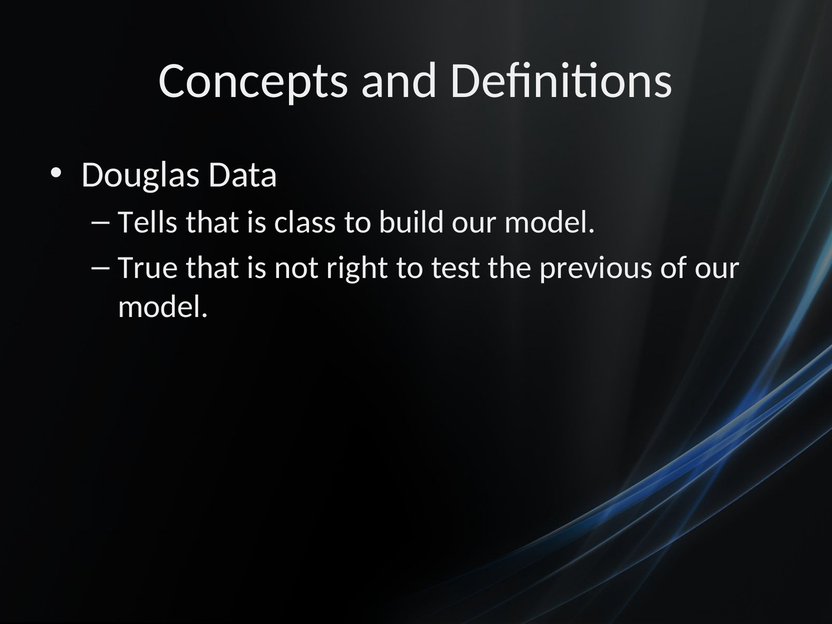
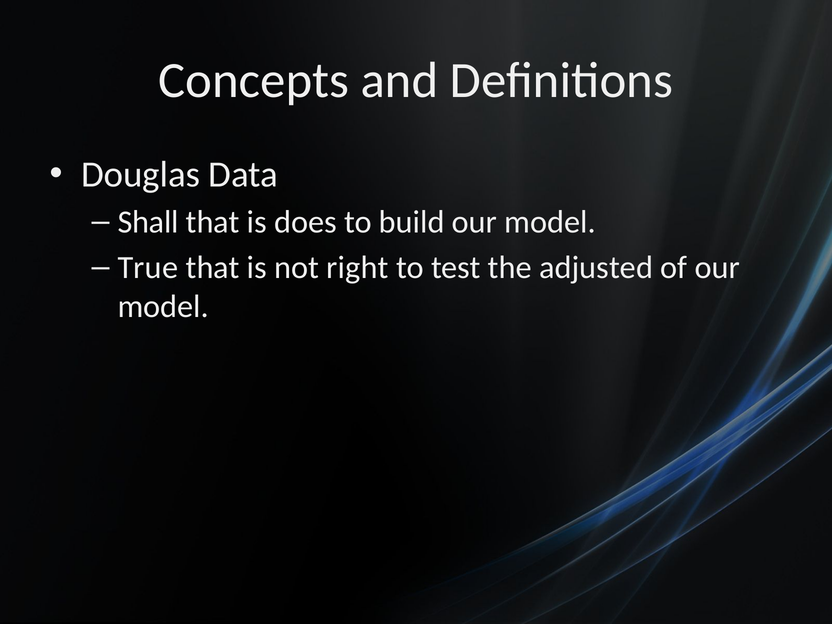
Tells: Tells -> Shall
class: class -> does
previous: previous -> adjusted
